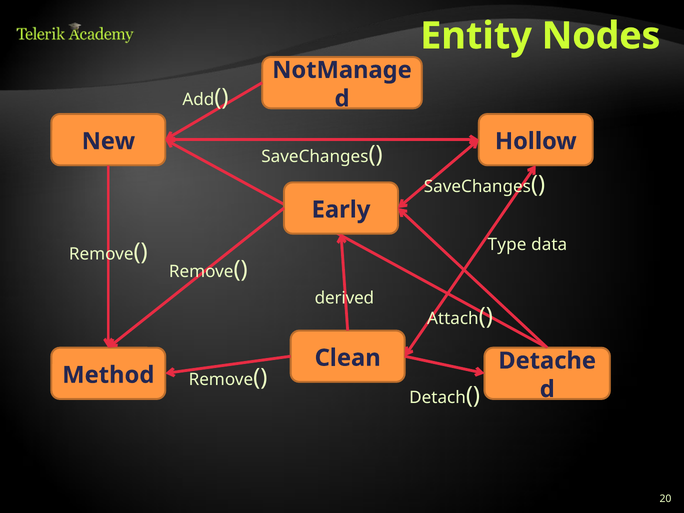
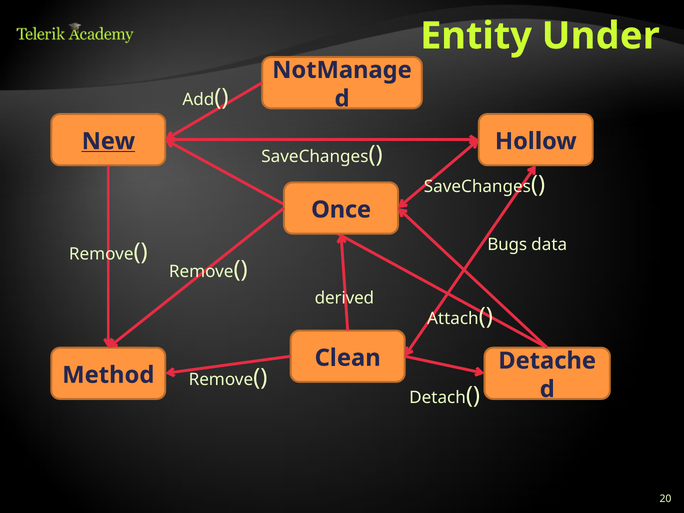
Nodes: Nodes -> Under
New underline: none -> present
Early: Early -> Once
Type: Type -> Bugs
